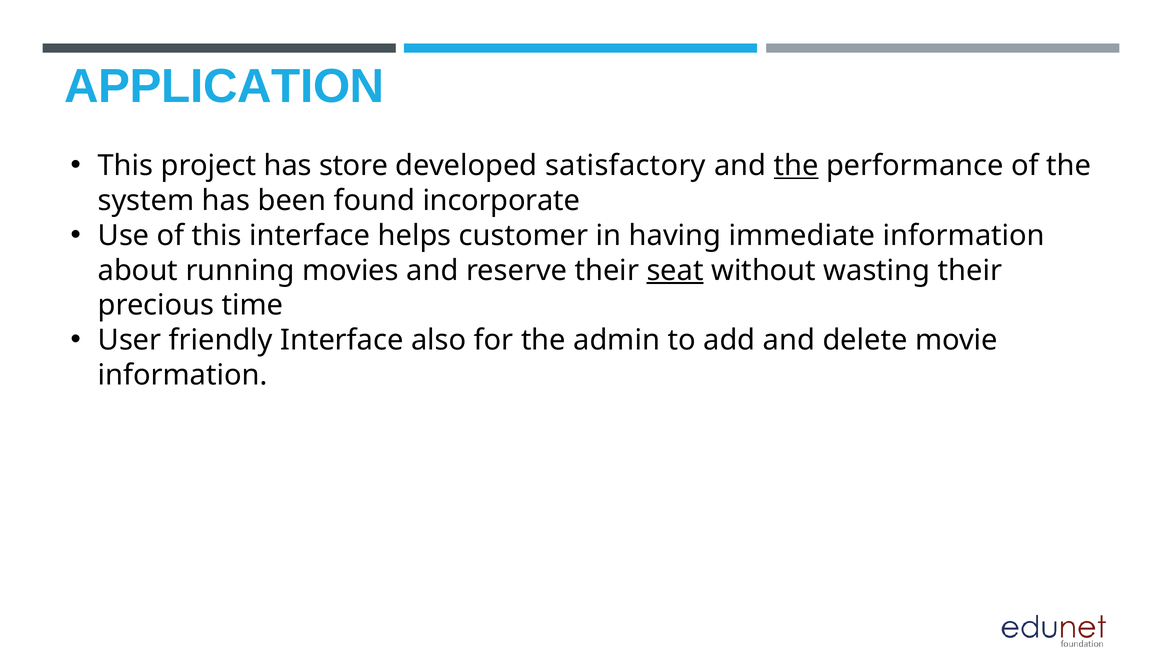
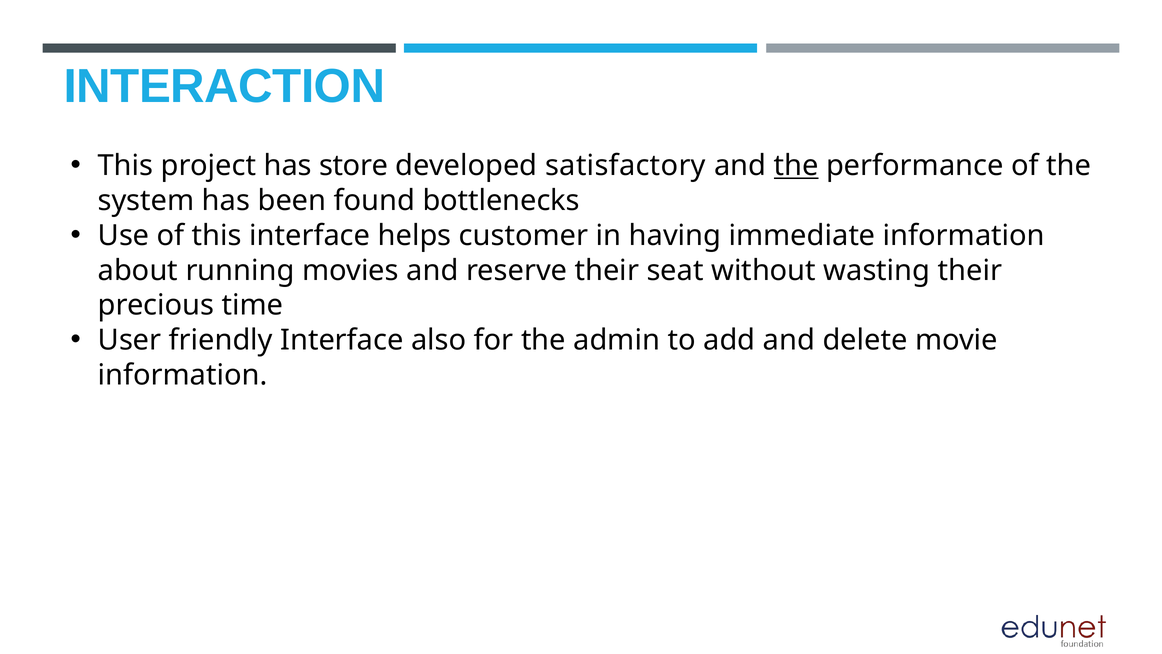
APPLICATION: APPLICATION -> INTERACTION
incorporate: incorporate -> bottlenecks
seat underline: present -> none
